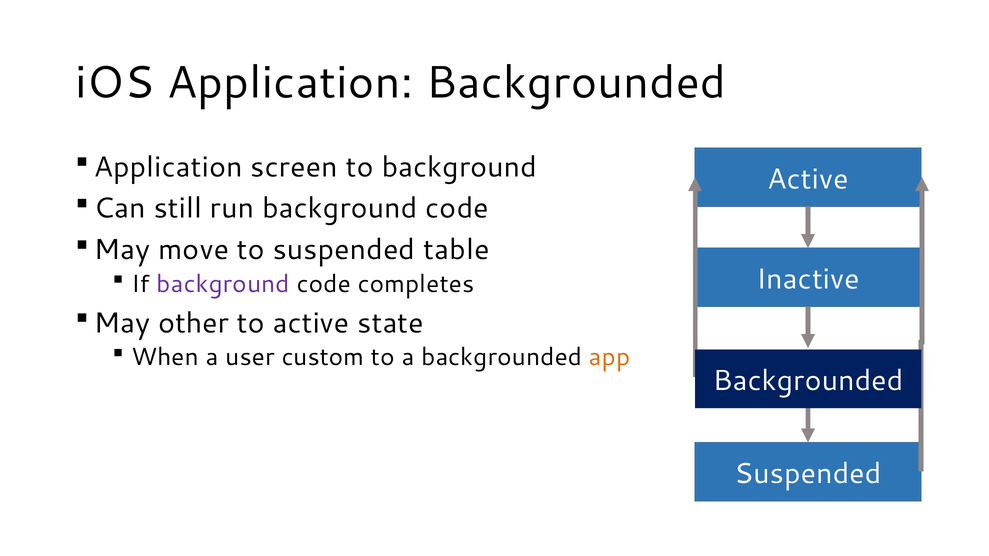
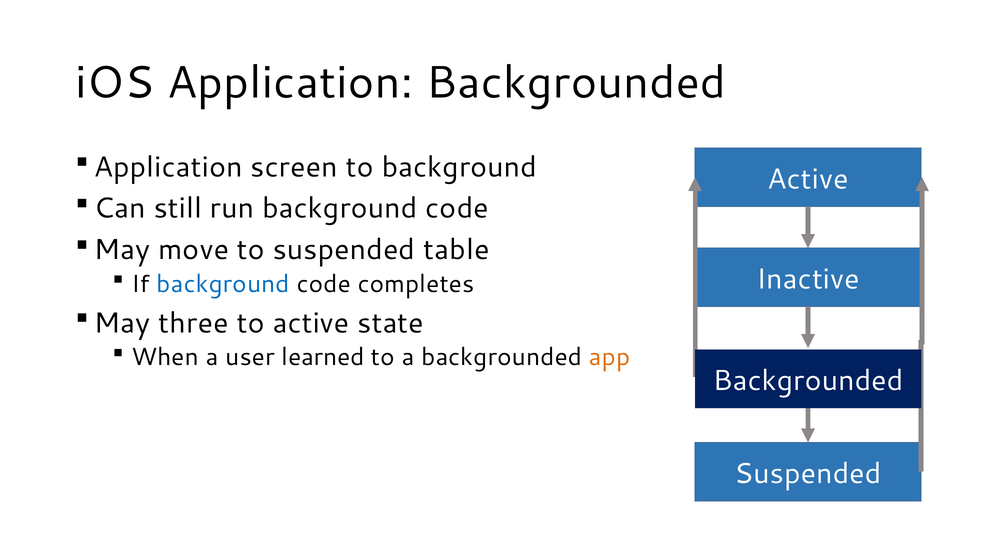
background at (223, 284) colour: purple -> blue
other: other -> three
custom: custom -> learned
